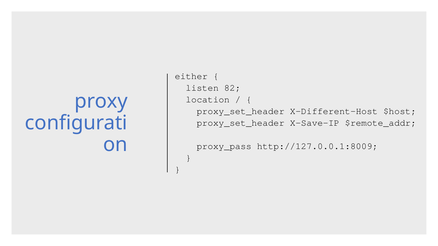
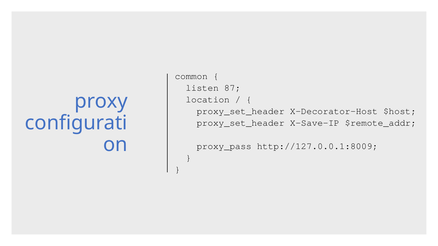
either: either -> common
82: 82 -> 87
X-Different-Host: X-Different-Host -> X-Decorator-Host
